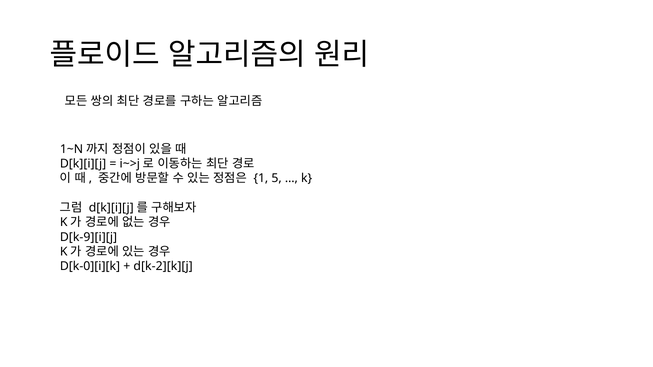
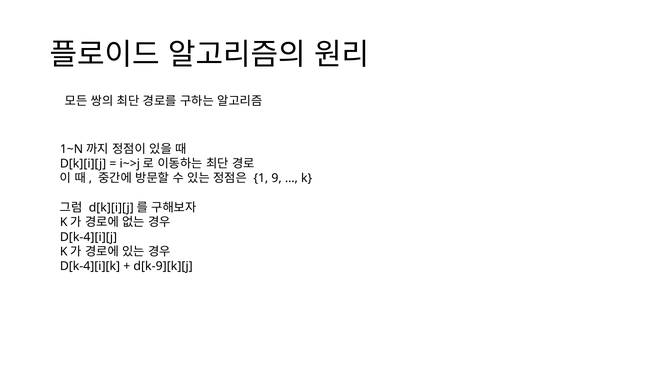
5: 5 -> 9
D[k-9][i][j: D[k-9][i][j -> D[k-4][i][j
D[k-0][i][k: D[k-0][i][k -> D[k-4][i][k
d[k-2][k][j: d[k-2][k][j -> d[k-9][k][j
